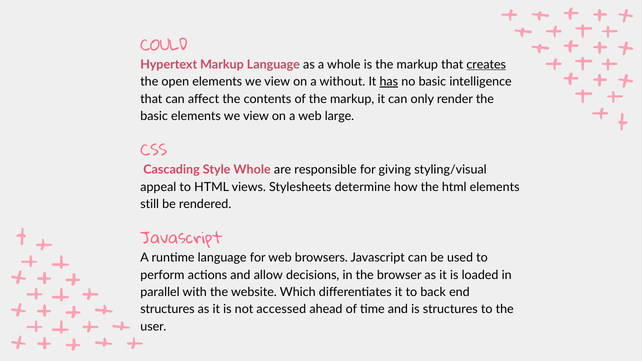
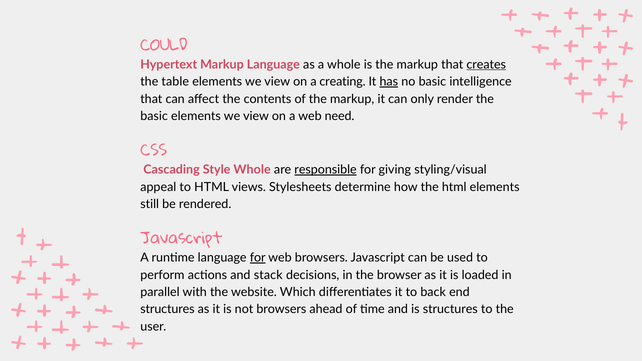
open: open -> table
without: without -> creating
large: large -> need
responsible underline: none -> present
for at (258, 258) underline: none -> present
allow: allow -> stack
not accessed: accessed -> browsers
